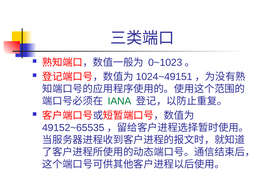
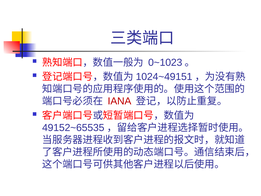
IANA colour: green -> red
